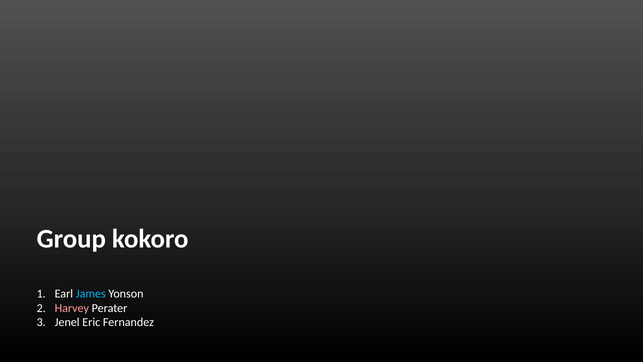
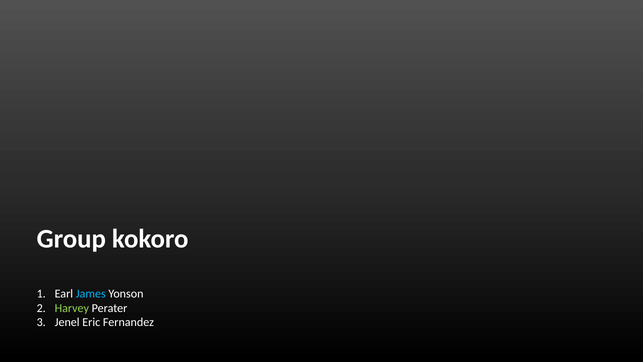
Harvey colour: pink -> light green
